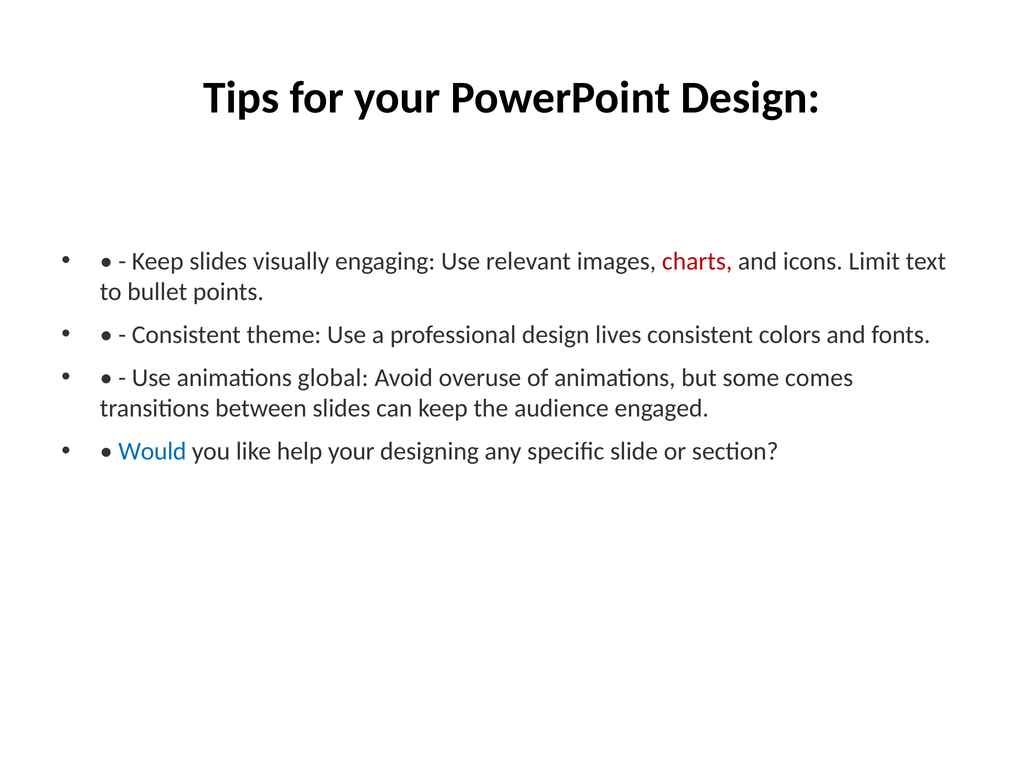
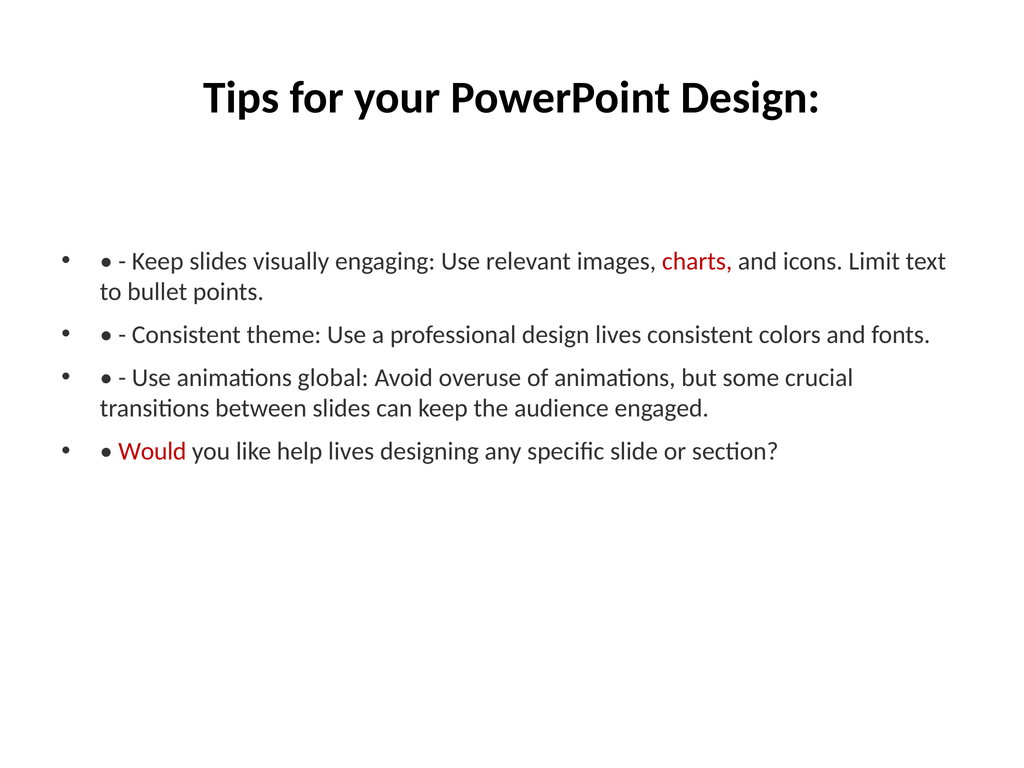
comes: comes -> crucial
Would colour: blue -> red
help your: your -> lives
